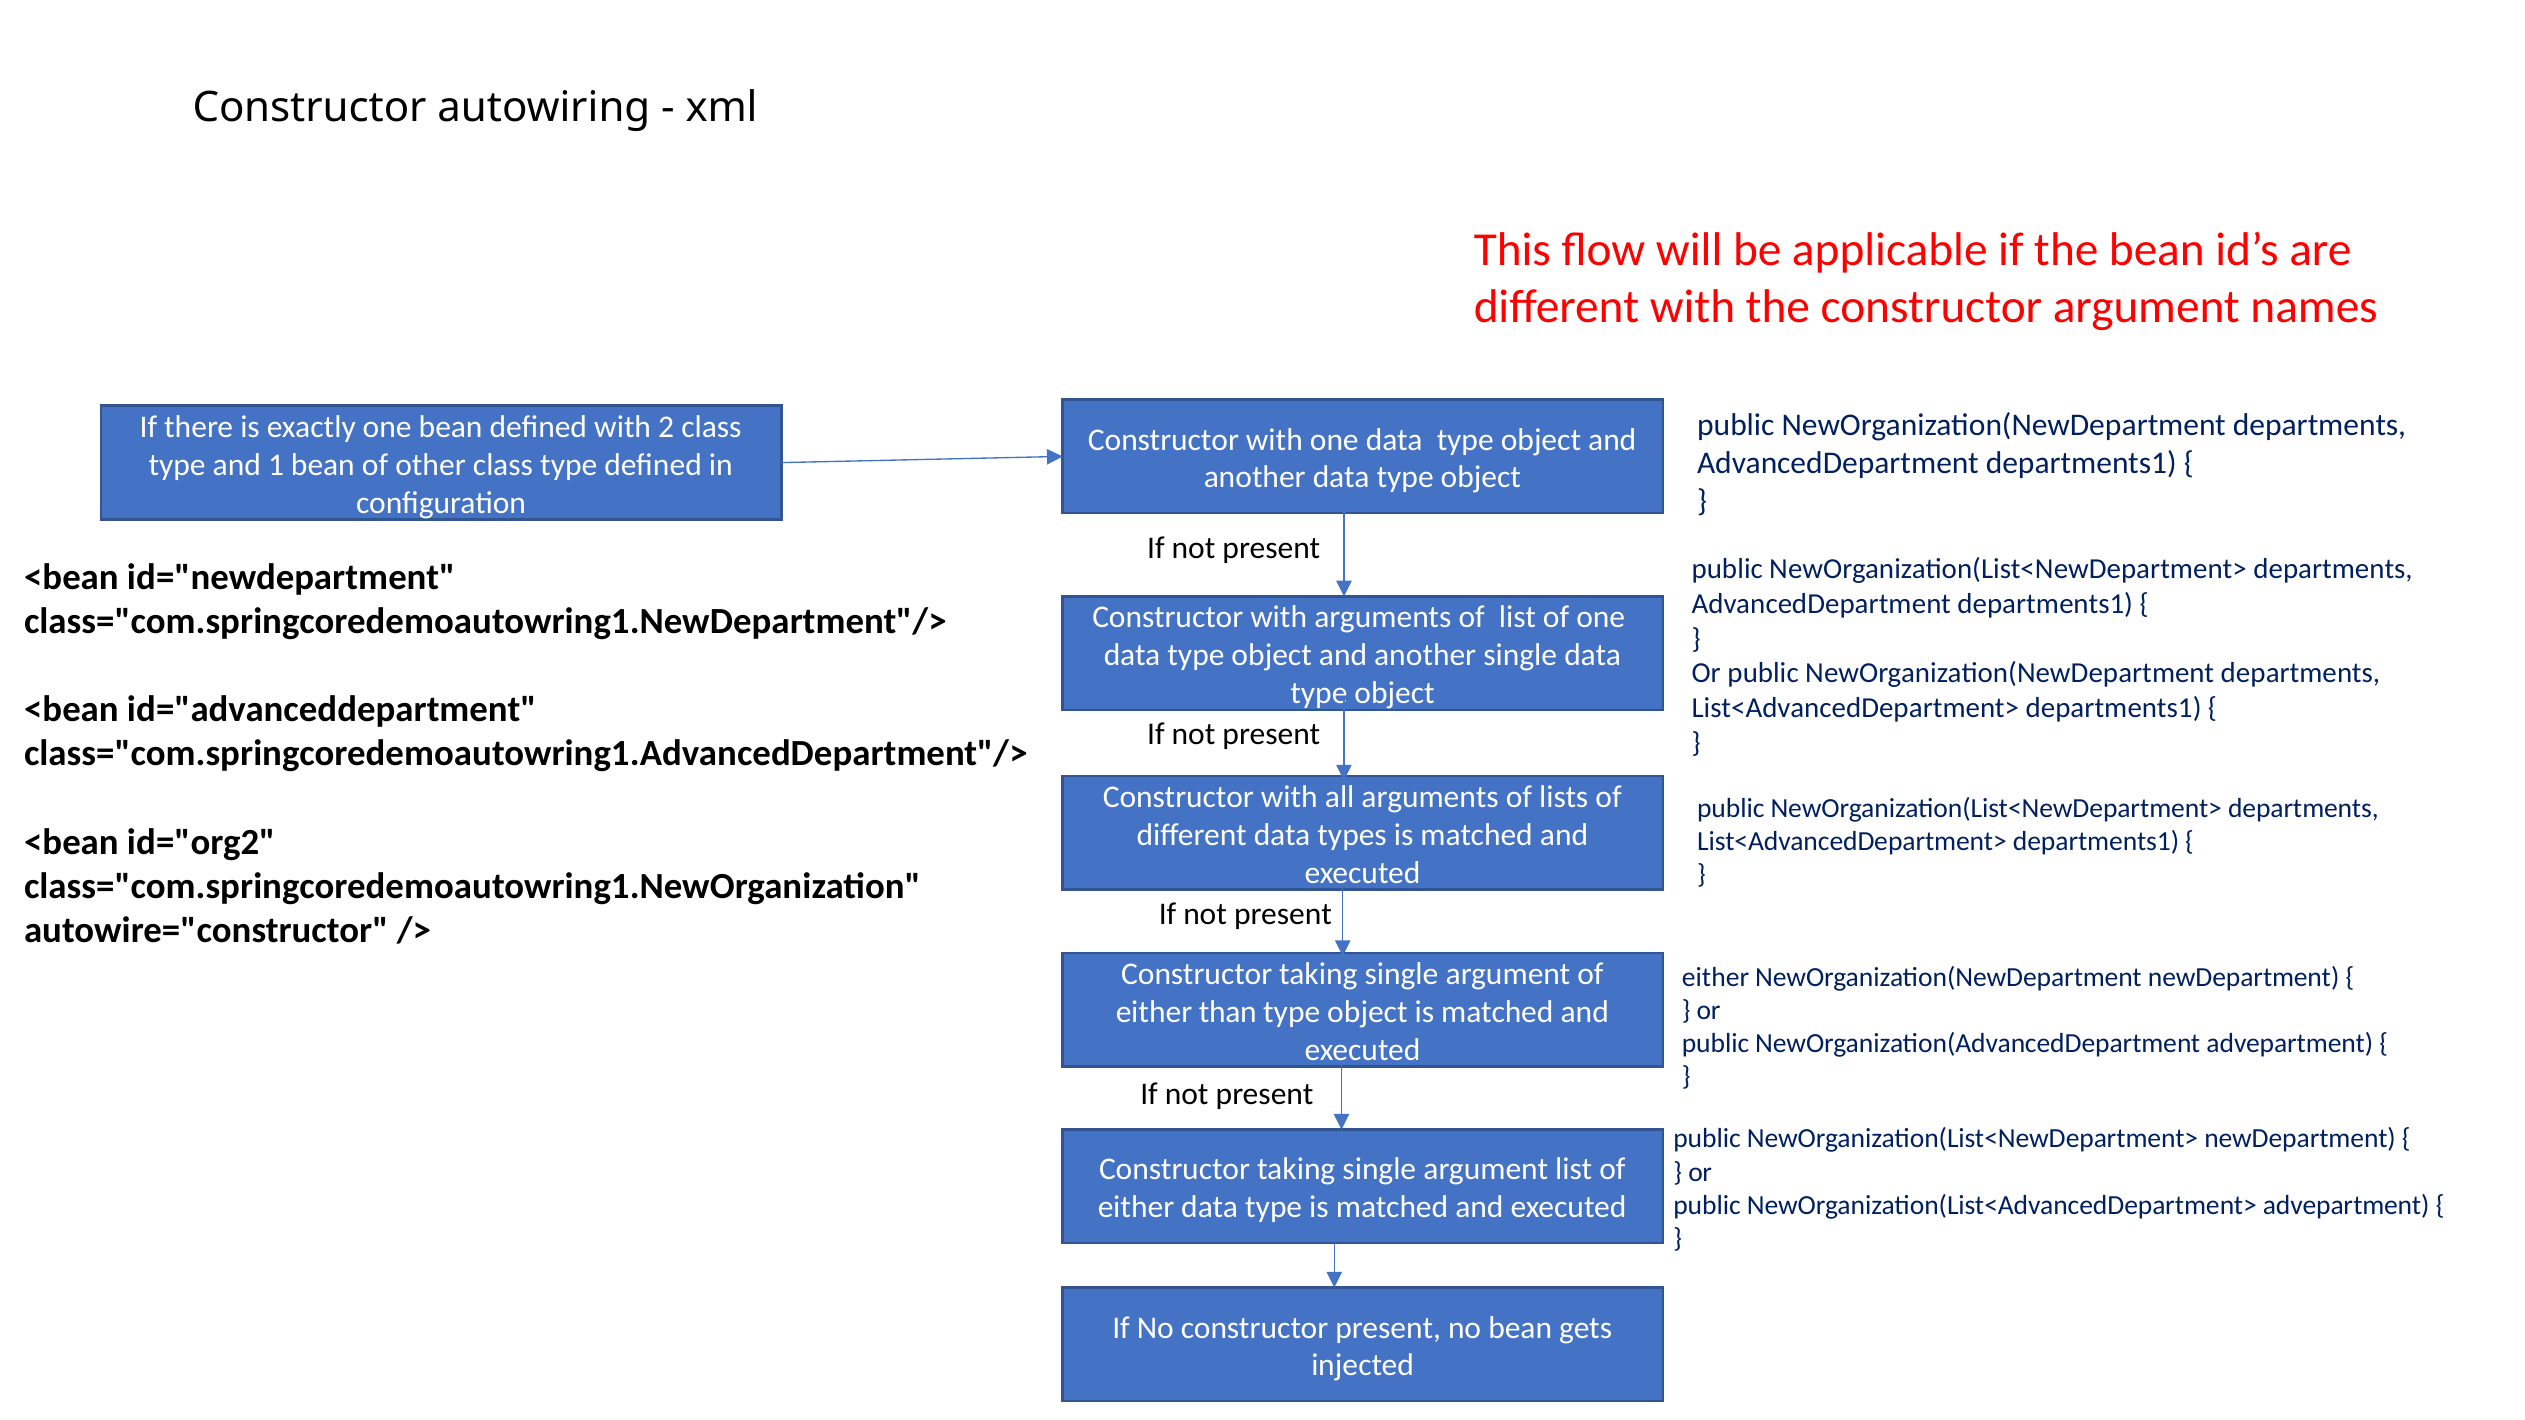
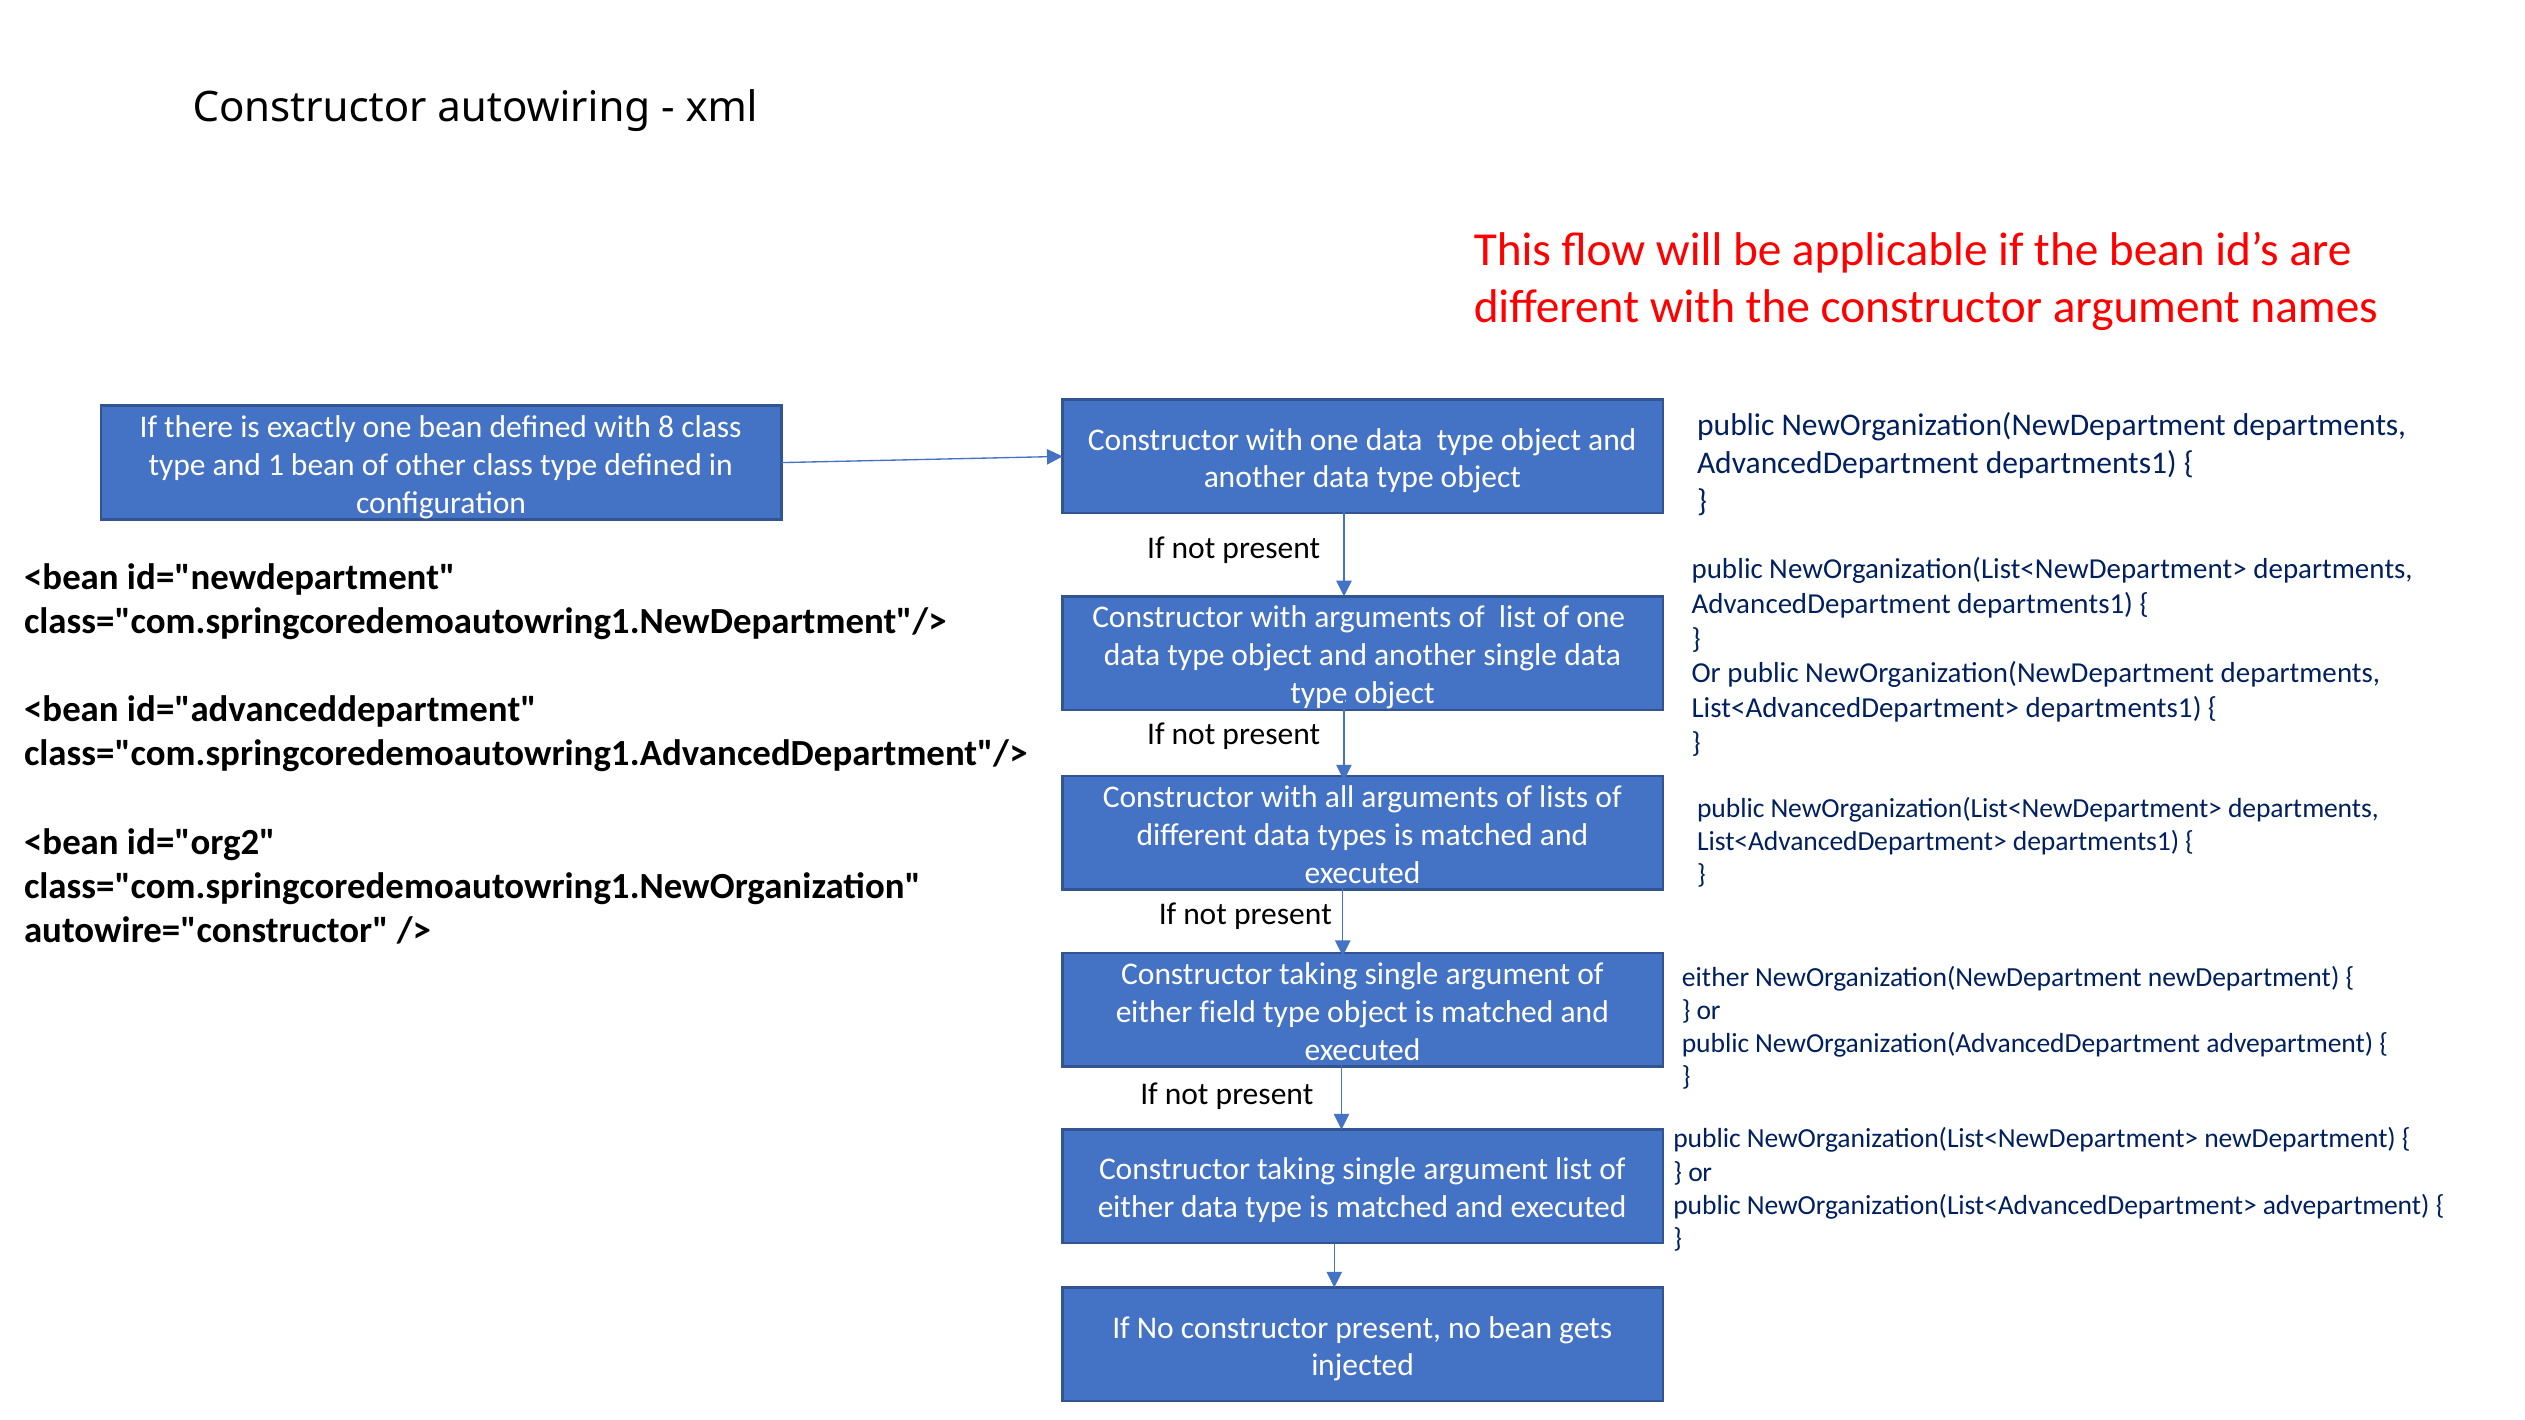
2: 2 -> 8
than: than -> field
